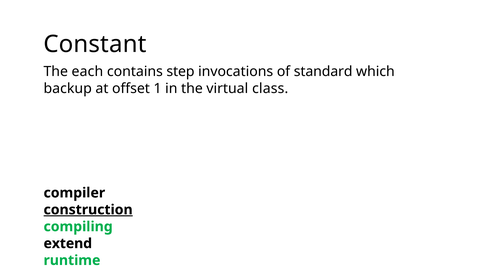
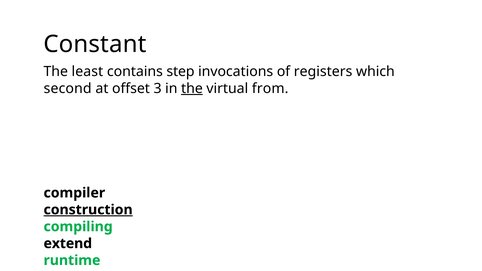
each: each -> least
standard: standard -> registers
backup: backup -> second
1: 1 -> 3
the at (192, 89) underline: none -> present
class: class -> from
